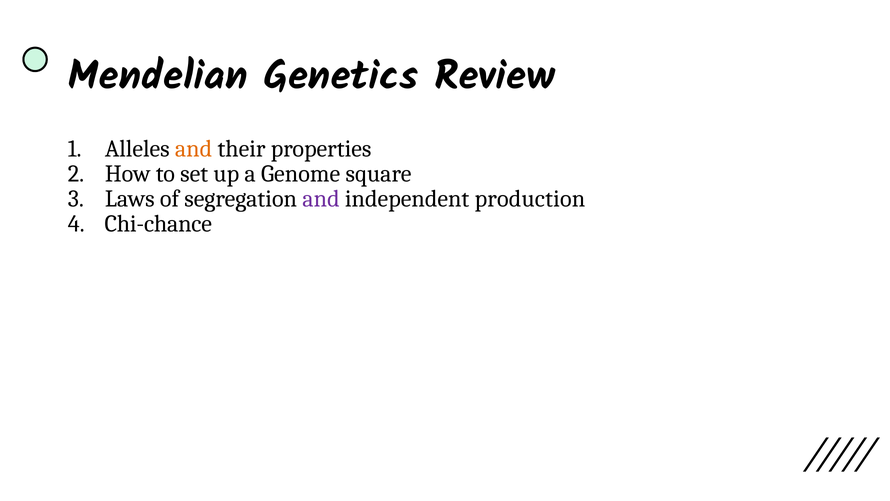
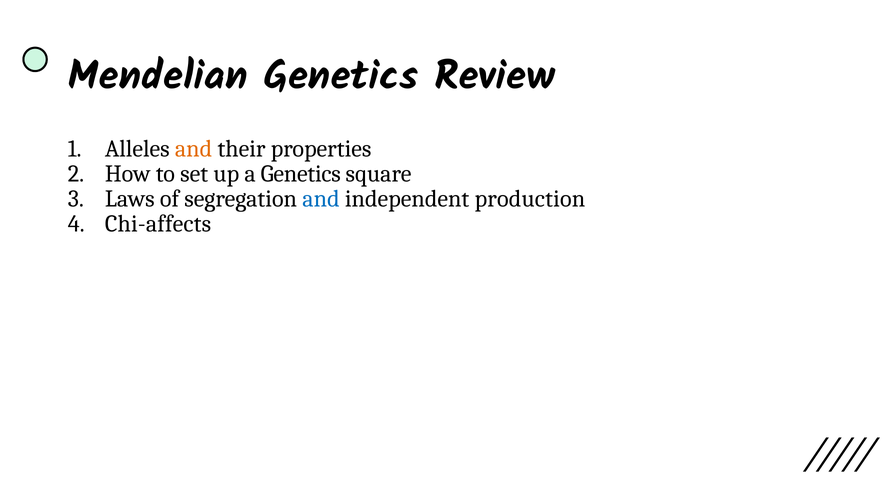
a Genome: Genome -> Genetics
and at (321, 199) colour: purple -> blue
Chi-chance: Chi-chance -> Chi-affects
